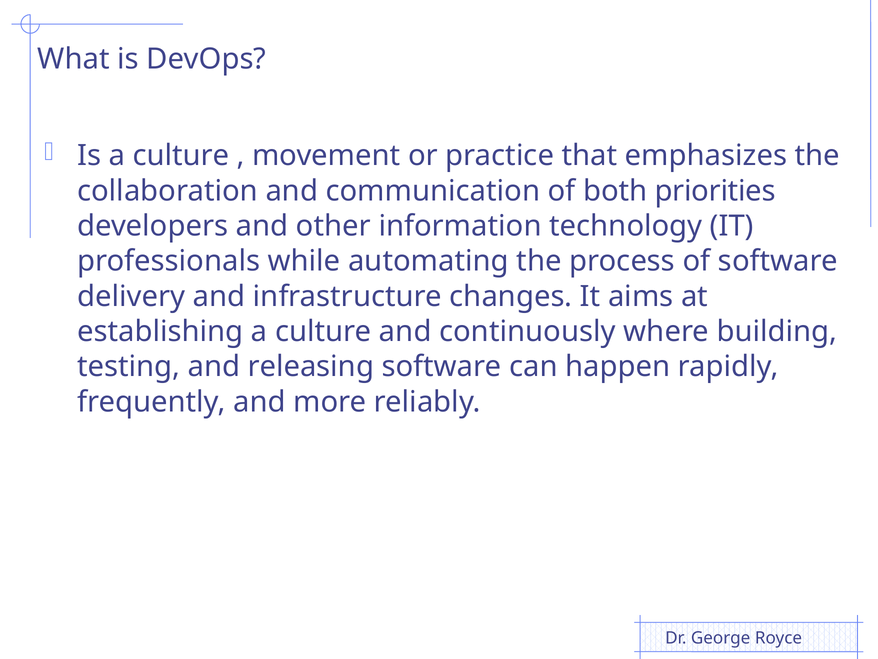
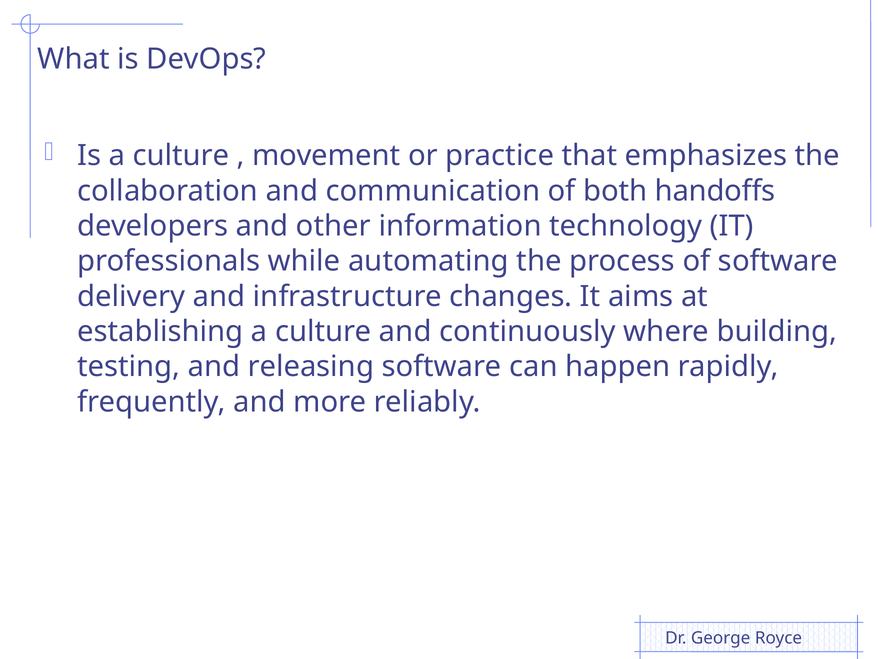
priorities: priorities -> handoffs
